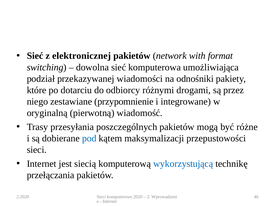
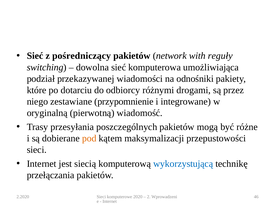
elektronicznej: elektronicznej -> pośredniczący
format: format -> reguły
pod colour: blue -> orange
